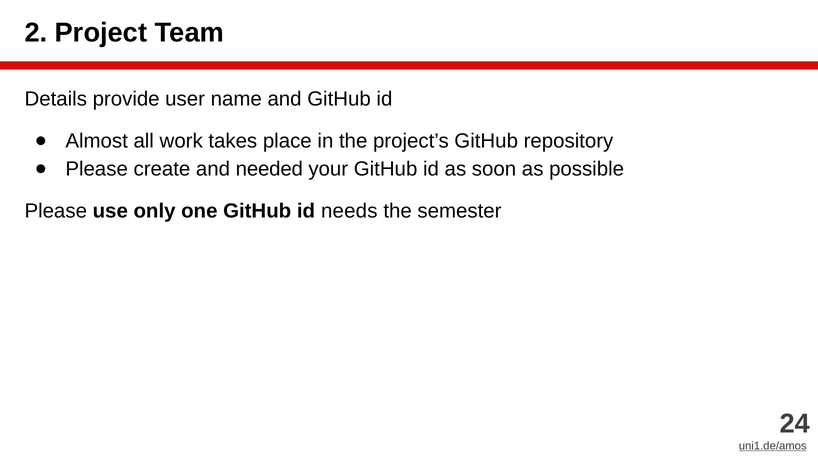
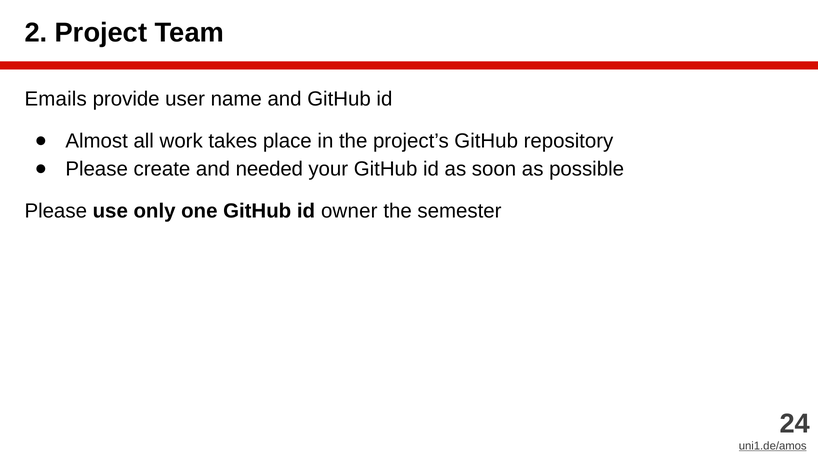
Details: Details -> Emails
needs: needs -> owner
